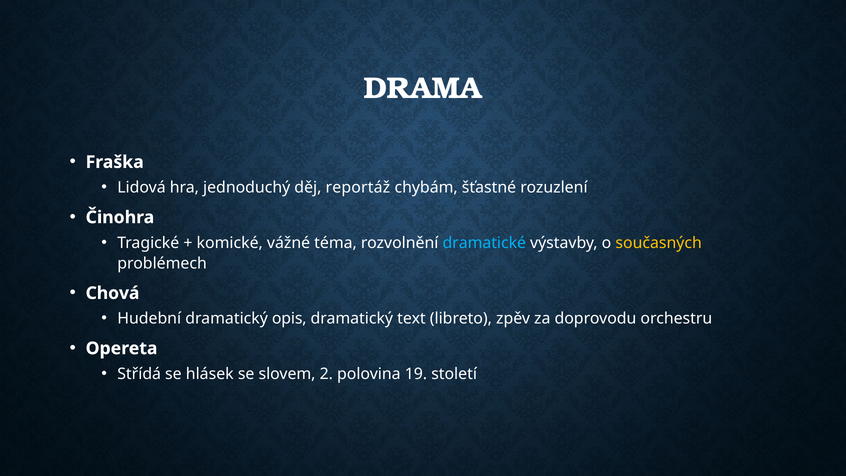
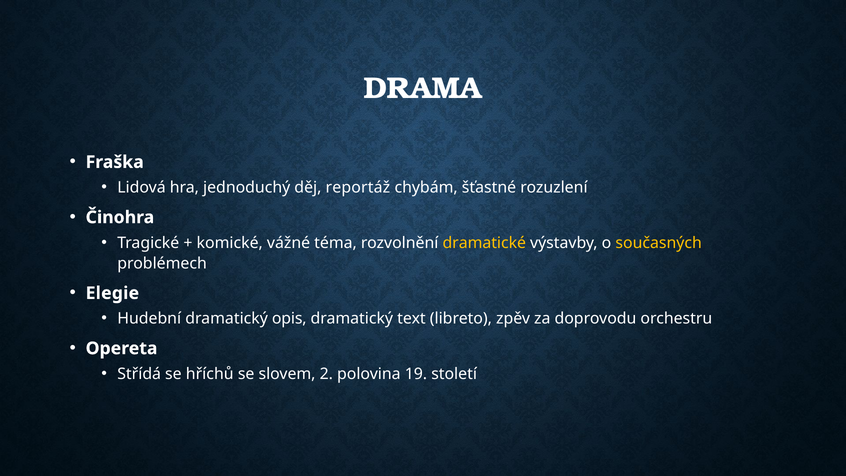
dramatické colour: light blue -> yellow
Chová: Chová -> Elegie
hlásek: hlásek -> hříchů
